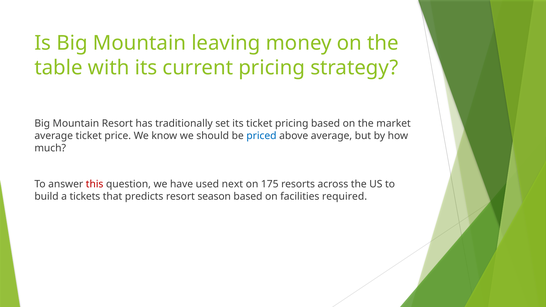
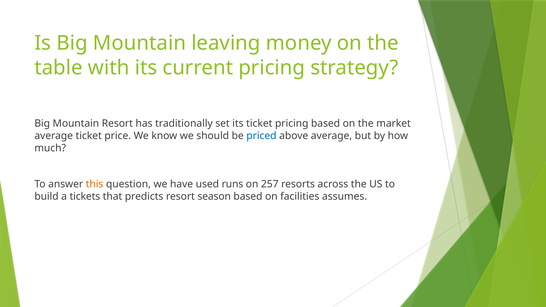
this colour: red -> orange
next: next -> runs
175: 175 -> 257
required: required -> assumes
